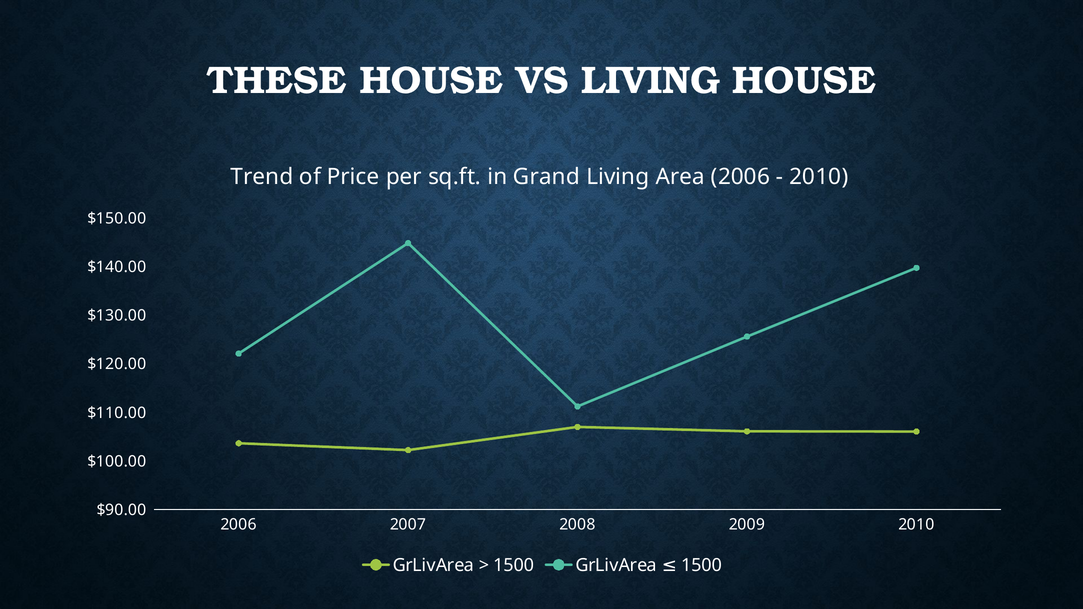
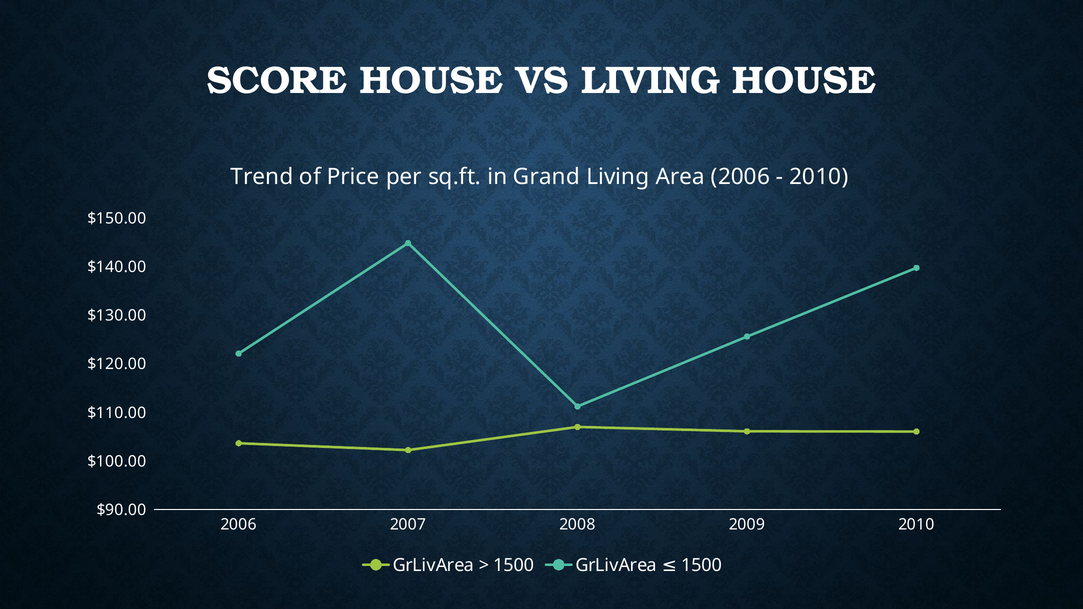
THESE: THESE -> SCORE
